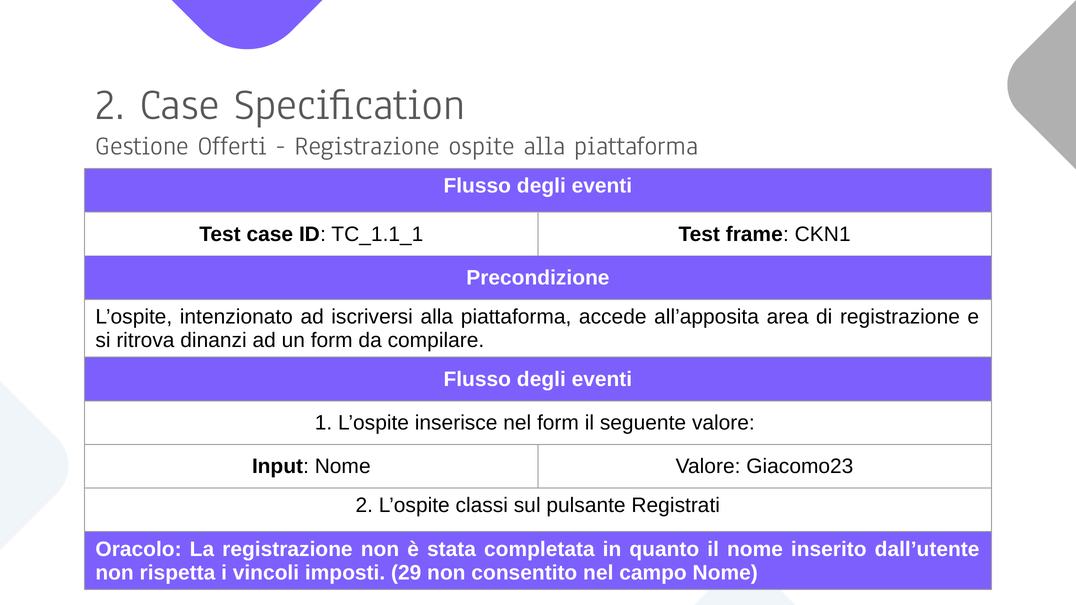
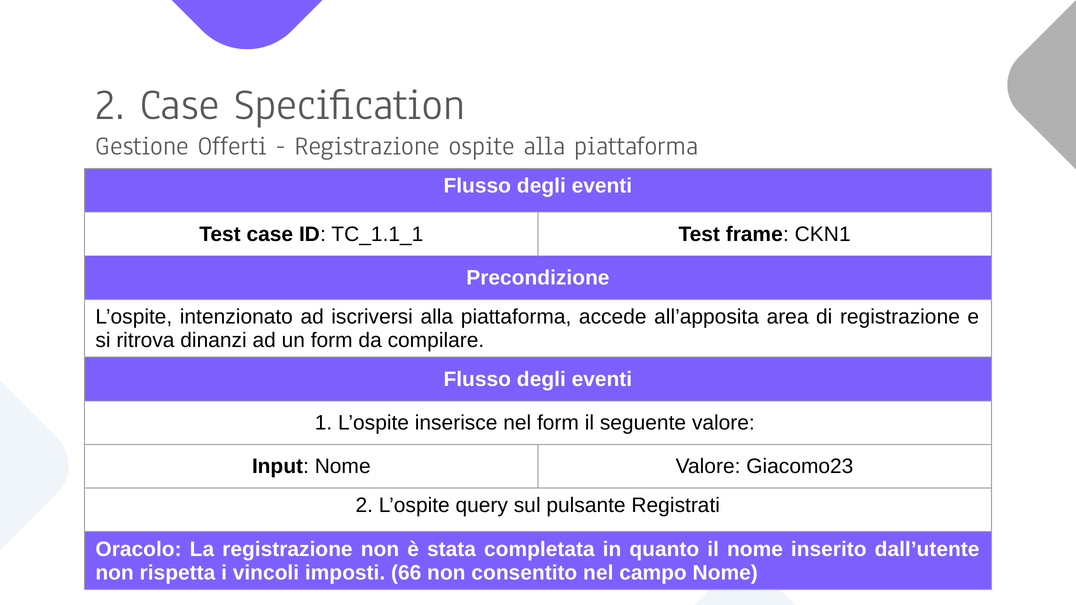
classi: classi -> query
29: 29 -> 66
